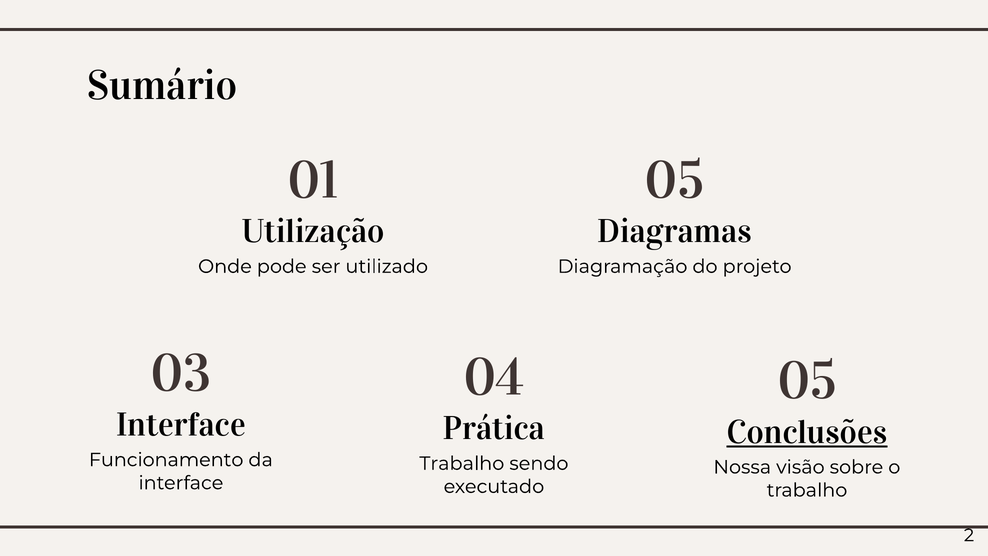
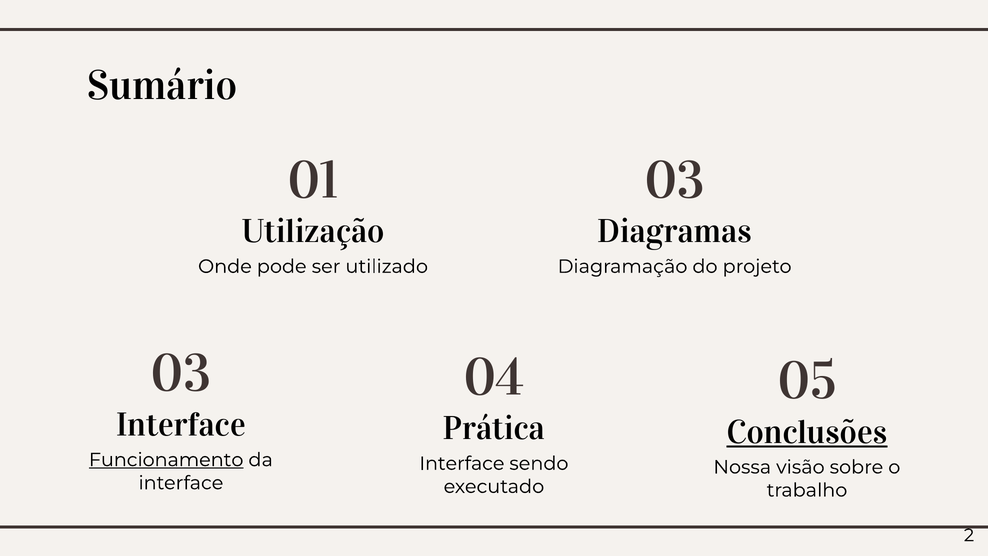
01 05: 05 -> 03
Funcionamento underline: none -> present
Trabalho at (462, 463): Trabalho -> Interface
